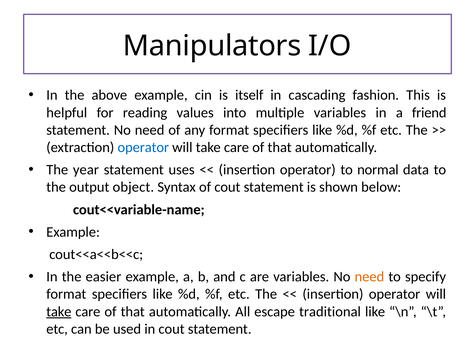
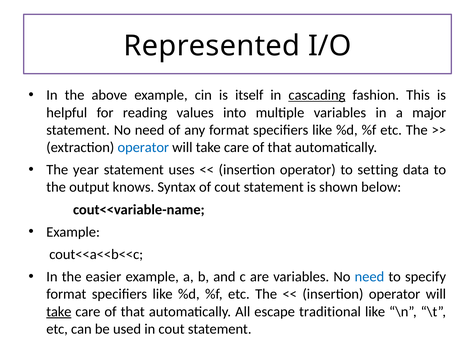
Manipulators: Manipulators -> Represented
cascading underline: none -> present
friend: friend -> major
normal: normal -> setting
object: object -> knows
need at (369, 277) colour: orange -> blue
